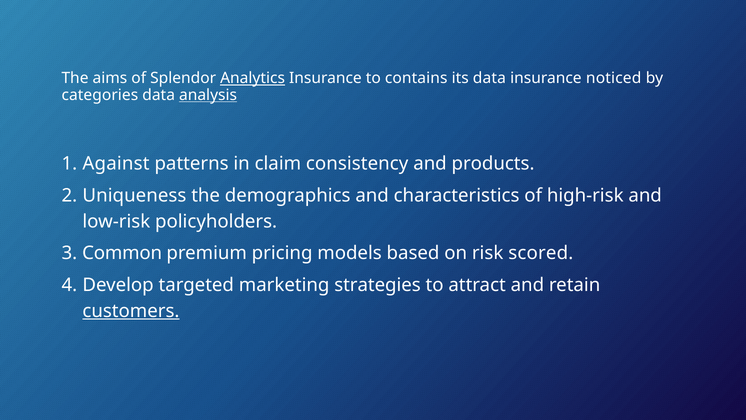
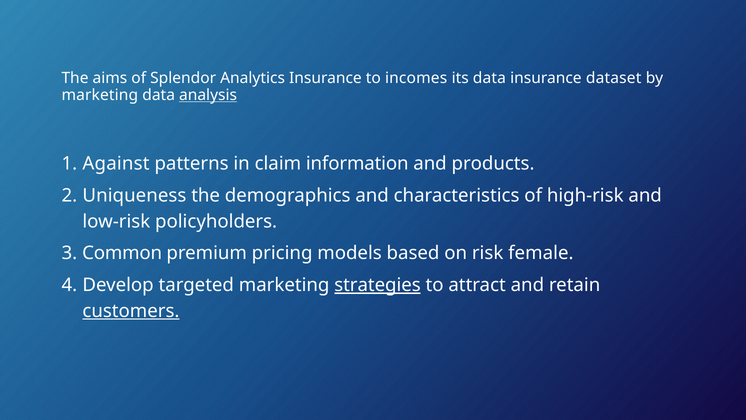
Analytics underline: present -> none
contains: contains -> incomes
noticed: noticed -> dataset
categories at (100, 95): categories -> marketing
consistency: consistency -> information
scored: scored -> female
strategies underline: none -> present
